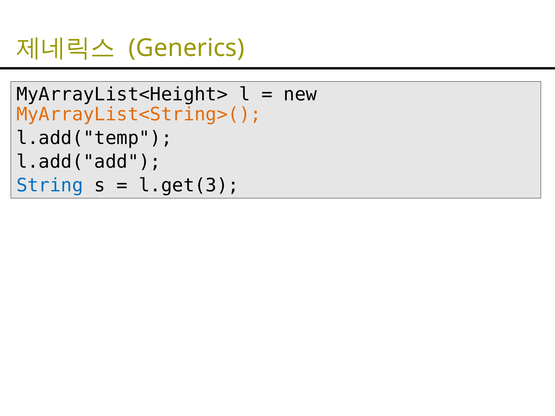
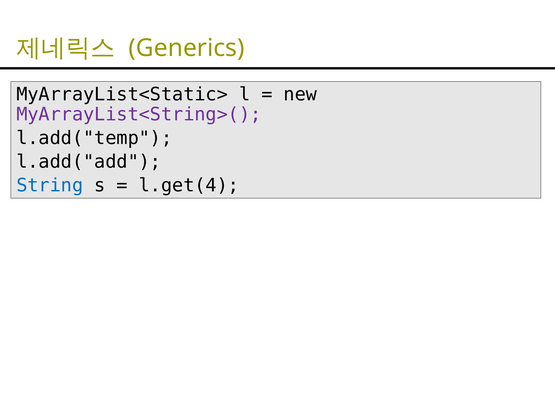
MyArrayList<Height>: MyArrayList<Height> -> MyArrayList<Static>
MyArrayList<String>( colour: orange -> purple
l.get(3: l.get(3 -> l.get(4
